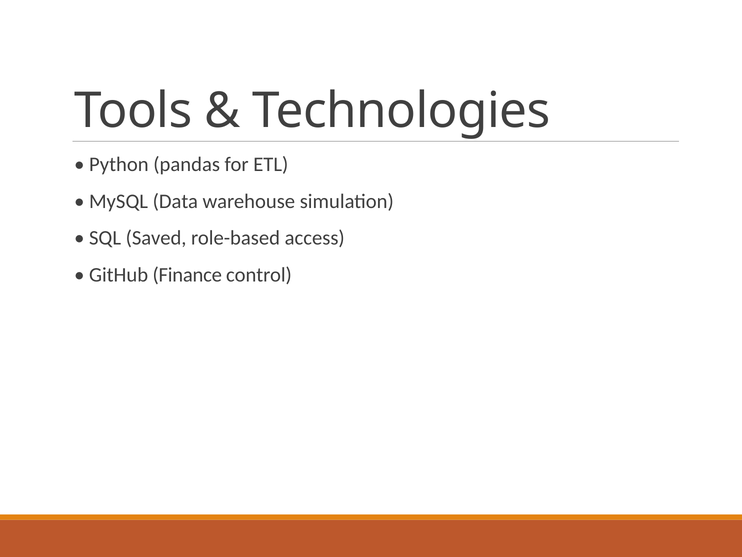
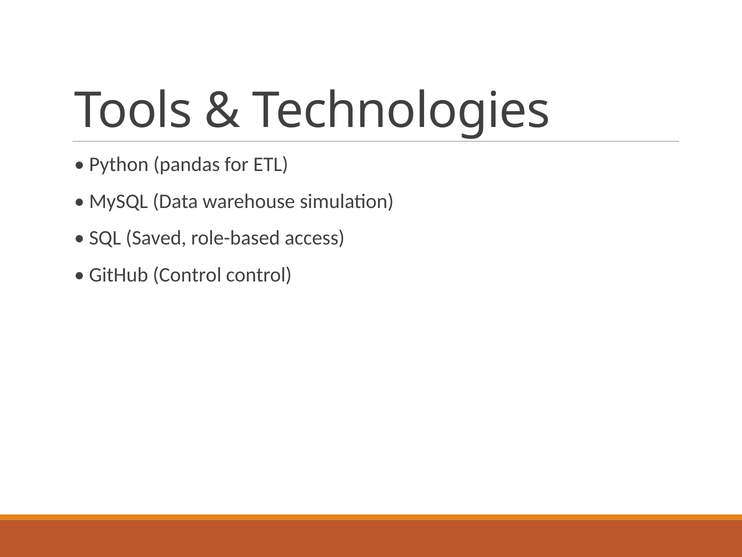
GitHub Finance: Finance -> Control
